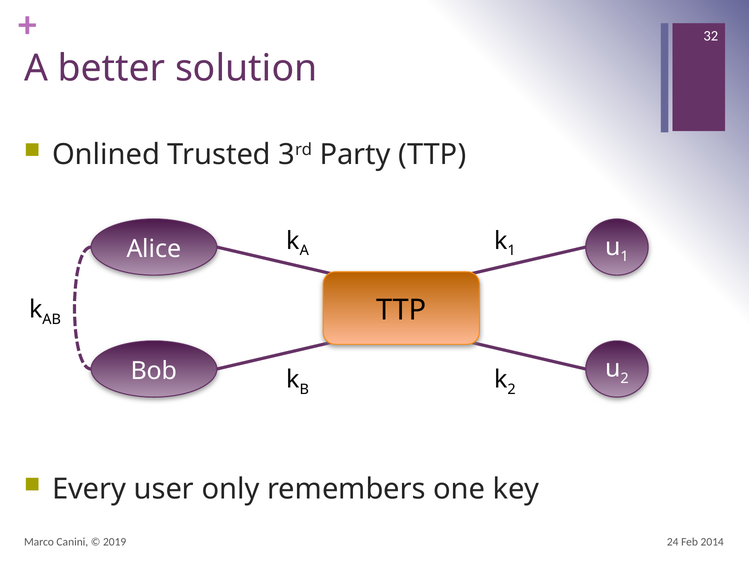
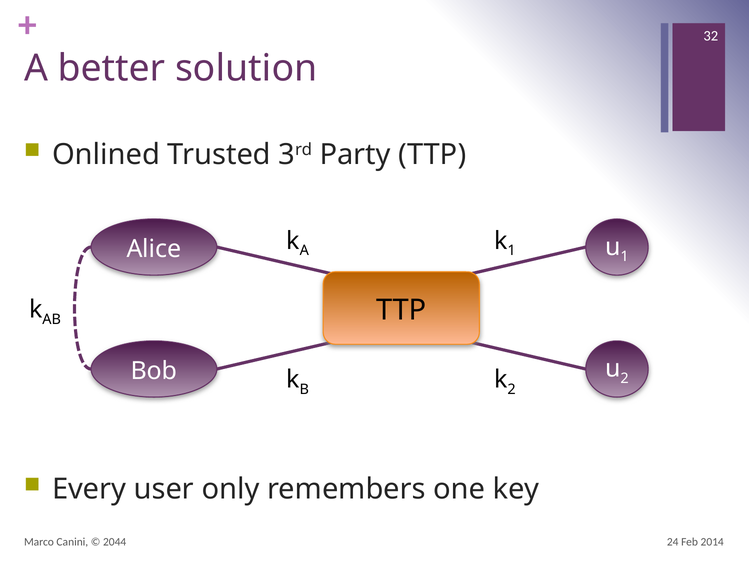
2019: 2019 -> 2044
